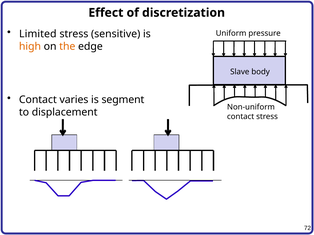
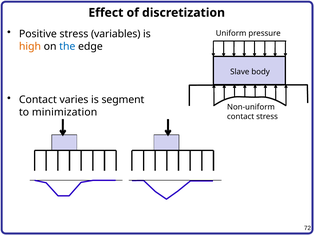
Limited: Limited -> Positive
sensitive: sensitive -> variables
the colour: orange -> blue
displacement: displacement -> minimization
